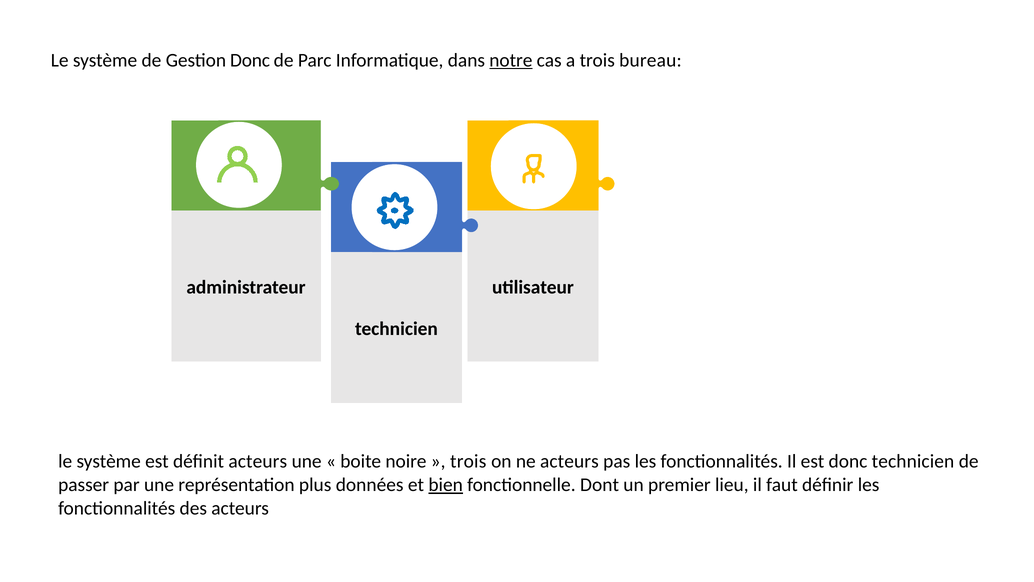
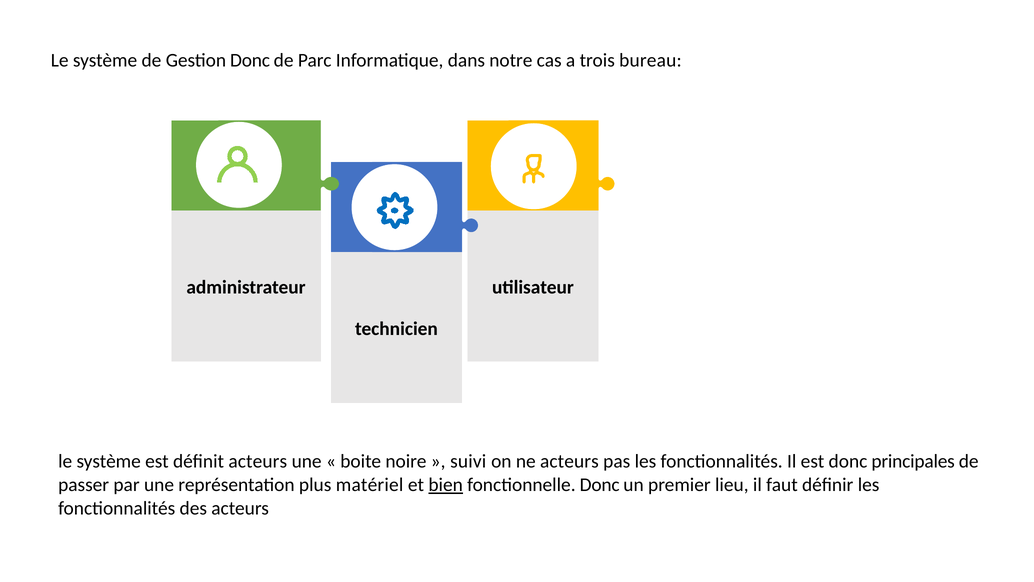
notre underline: present -> none
trois at (468, 461): trois -> suivi
donc technicien: technicien -> principales
données: données -> matériel
fonctionnelle Dont: Dont -> Donc
